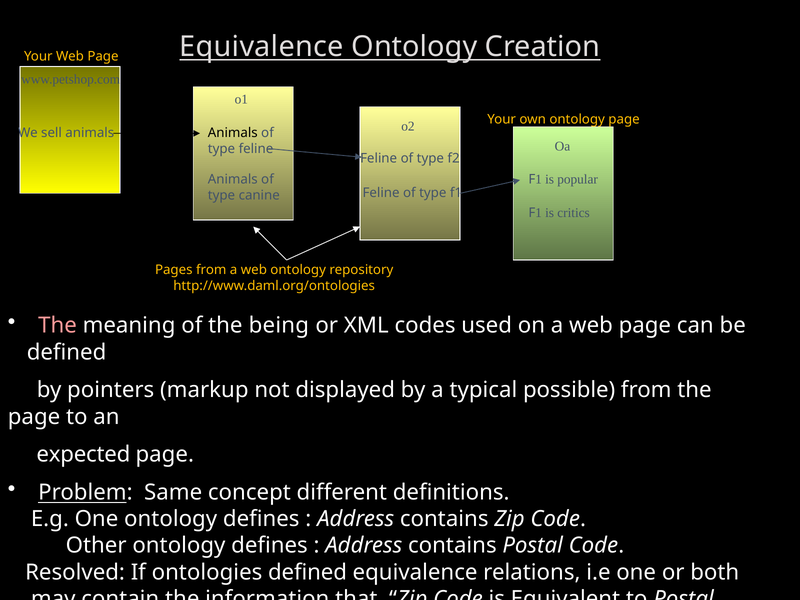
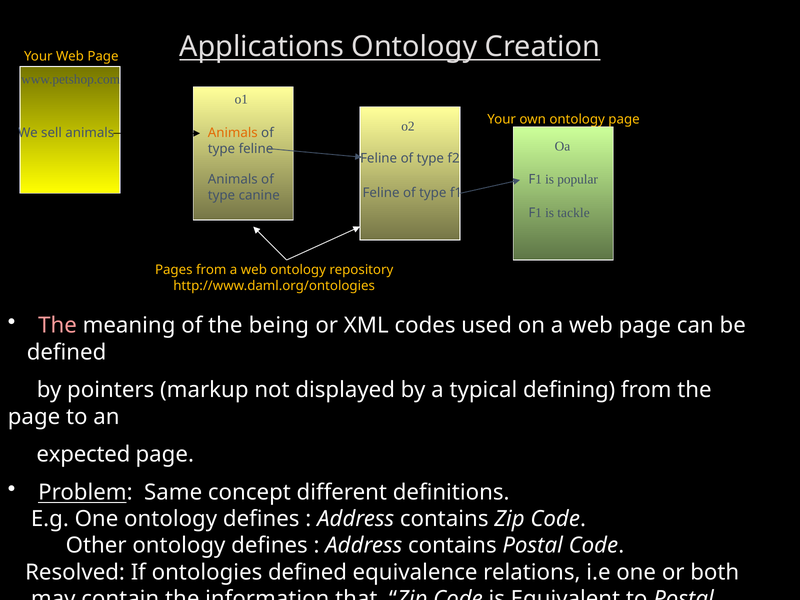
Equivalence at (262, 46): Equivalence -> Applications
Animals at (233, 133) colour: black -> orange
critics: critics -> tackle
possible: possible -> defining
